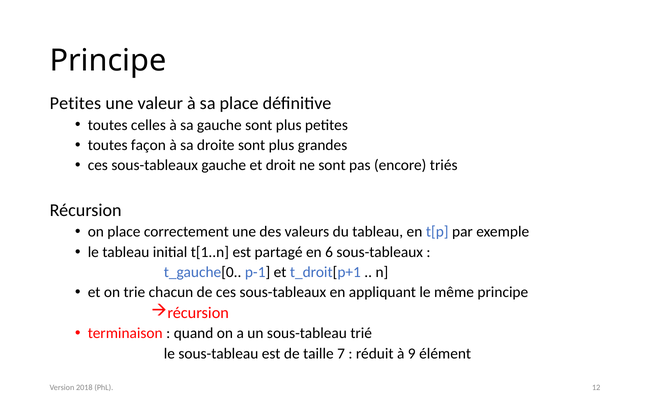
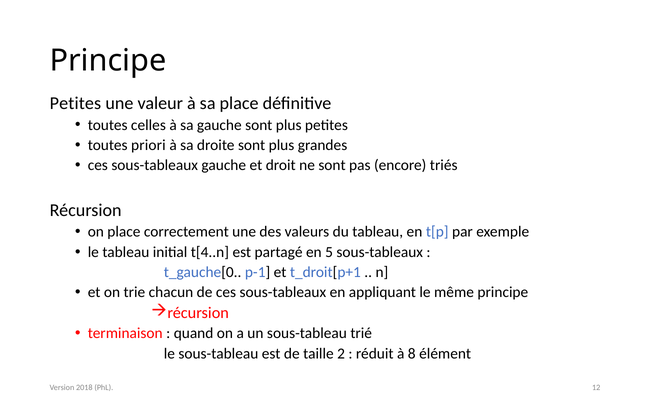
façon: façon -> priori
t[1..n: t[1..n -> t[4..n
6: 6 -> 5
7: 7 -> 2
9: 9 -> 8
